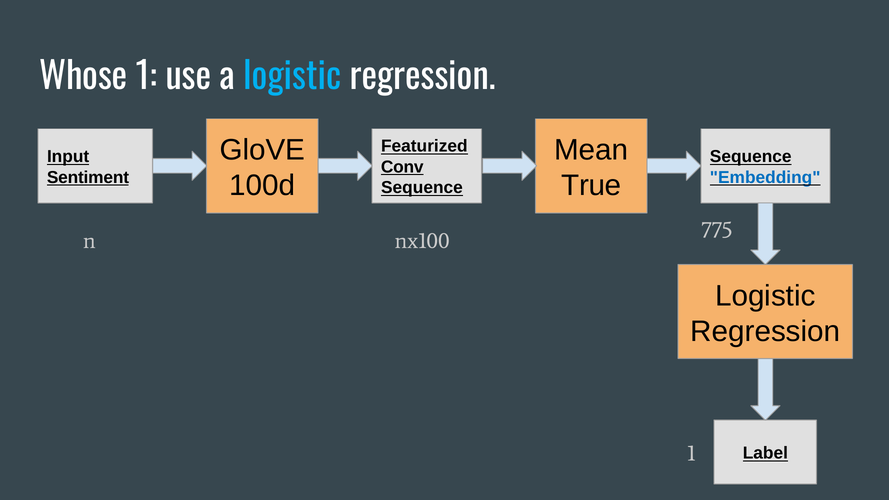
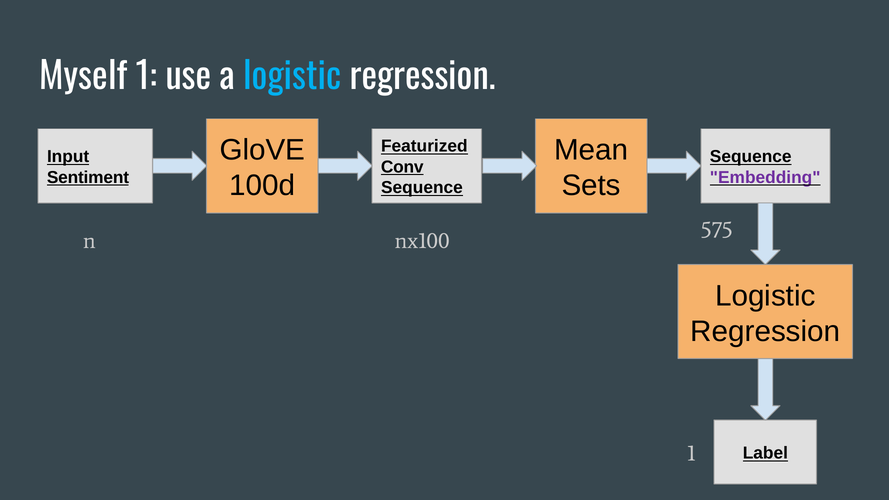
Whose: Whose -> Myself
Embedding colour: blue -> purple
True: True -> Sets
775: 775 -> 575
